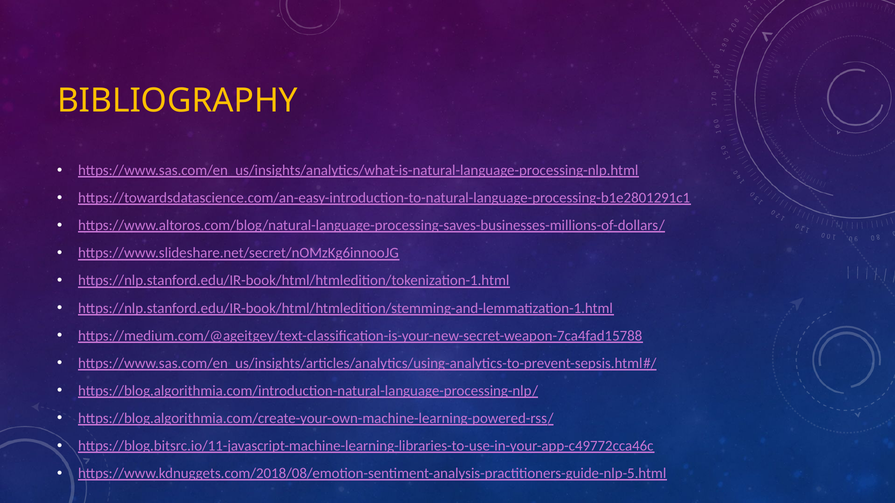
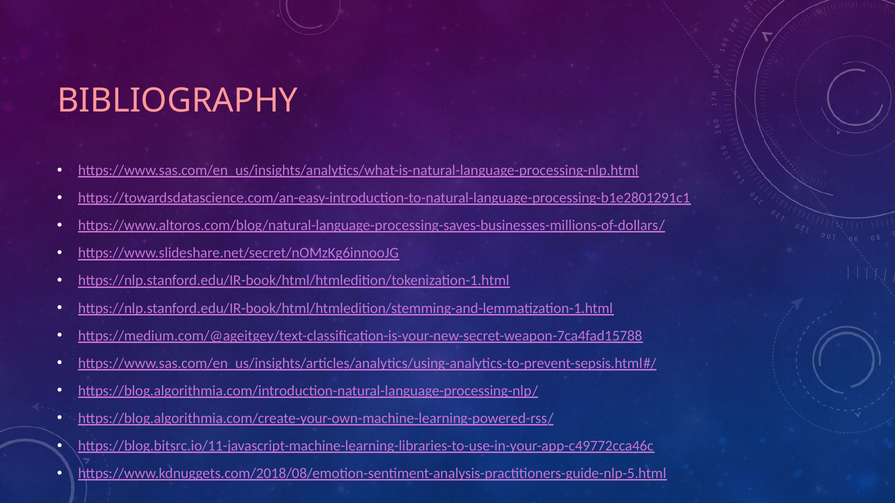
BIBLIOGRAPHY colour: yellow -> pink
